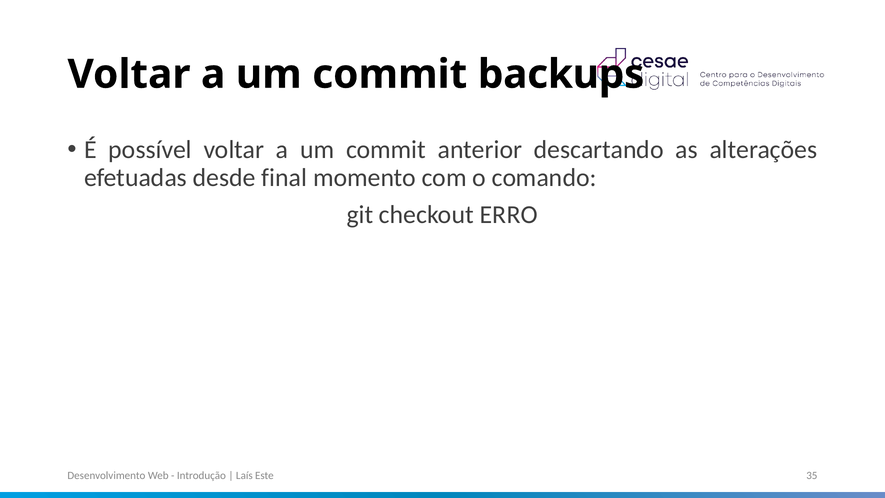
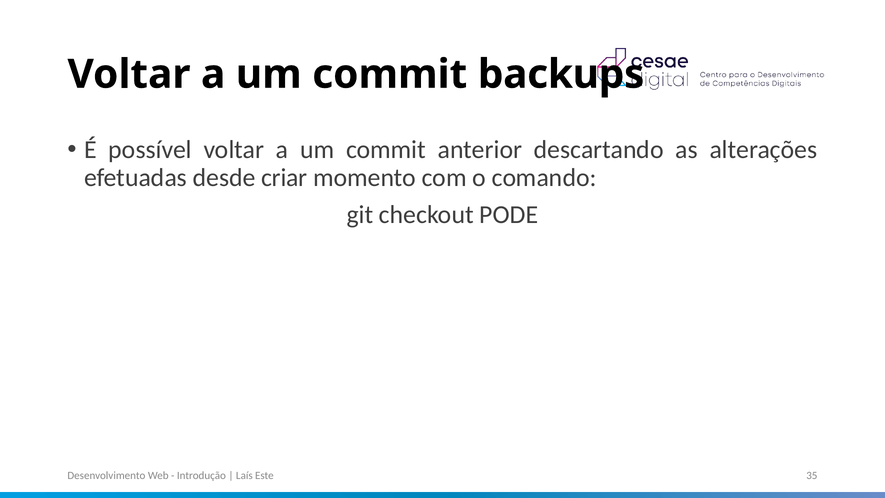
final: final -> criar
ERRO: ERRO -> PODE
